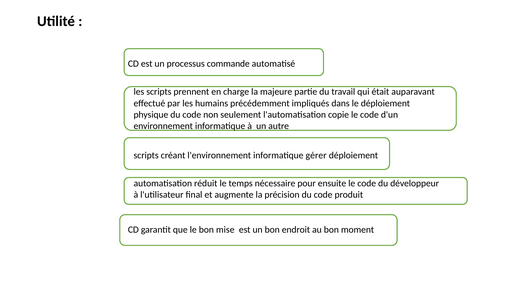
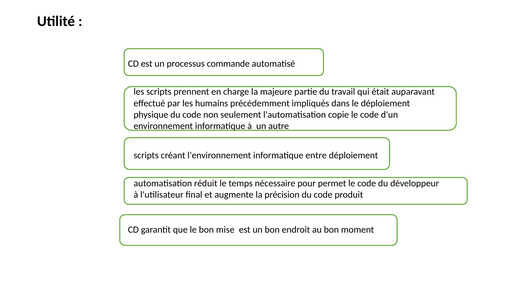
gérer: gérer -> entre
ensuite: ensuite -> permet
